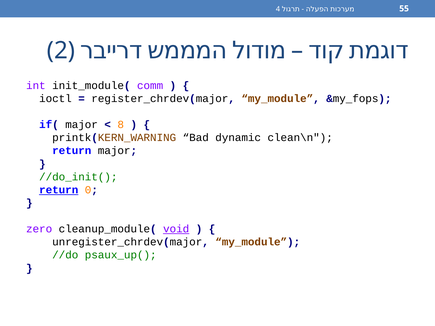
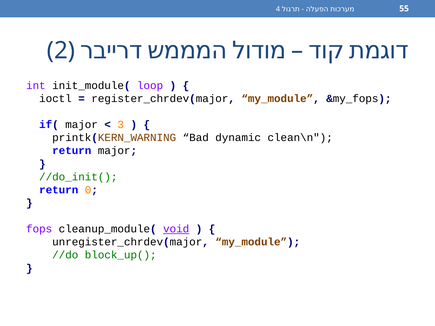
comm: comm -> loop
8: 8 -> 3
return at (59, 190) underline: present -> none
zero: zero -> fops
psaux_up(: psaux_up( -> block_up(
